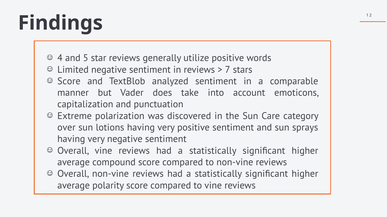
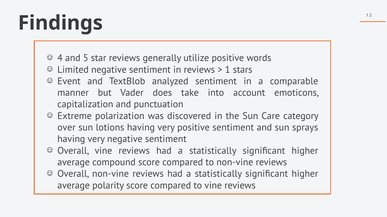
7: 7 -> 1
Score at (69, 81): Score -> Event
